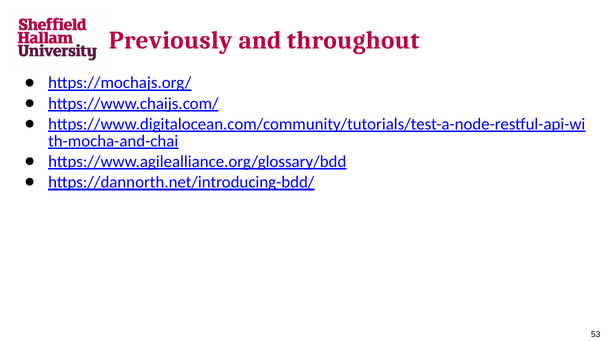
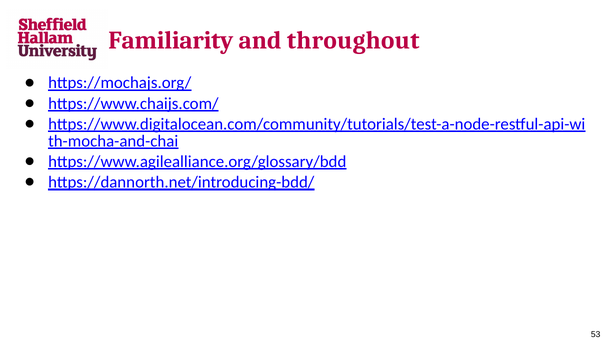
Previously: Previously -> Familiarity
